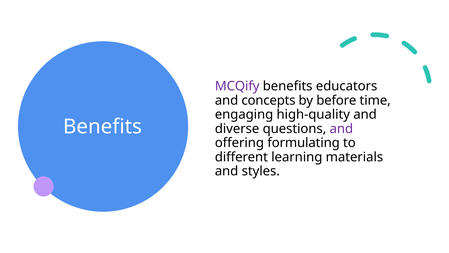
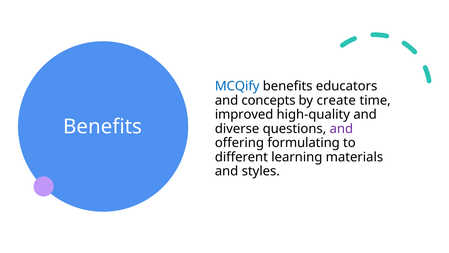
MCQify colour: purple -> blue
before: before -> create
engaging: engaging -> improved
